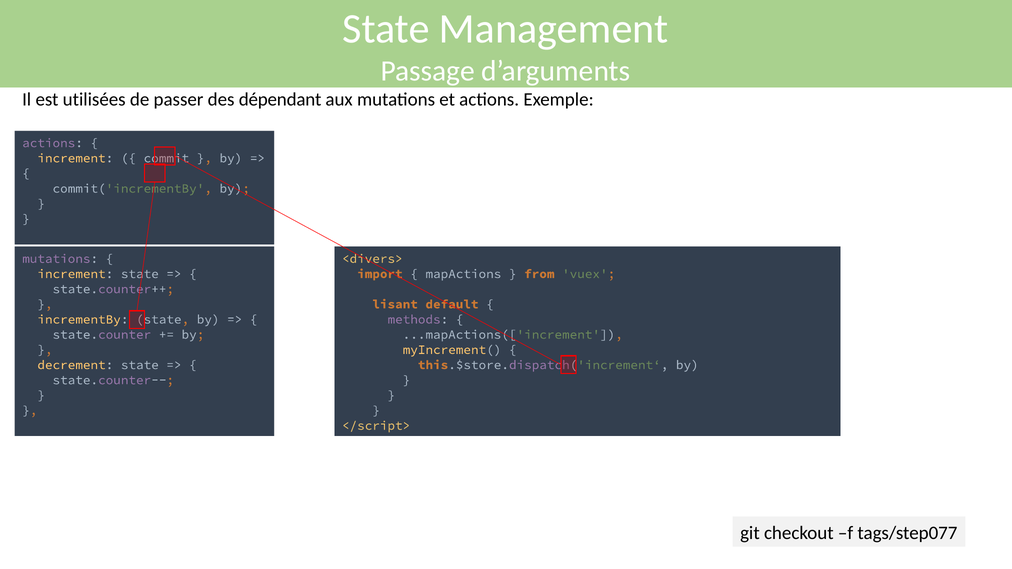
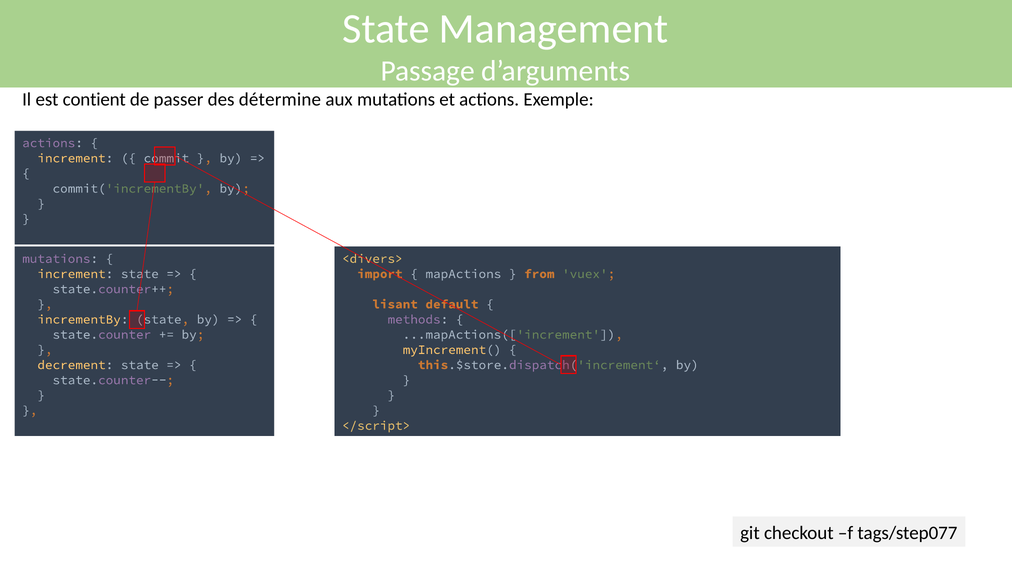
utilisées: utilisées -> contient
dépendant: dépendant -> détermine
